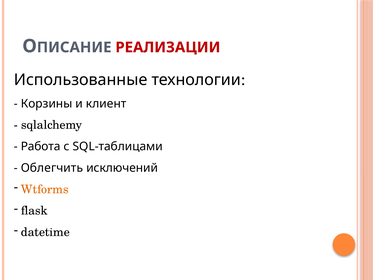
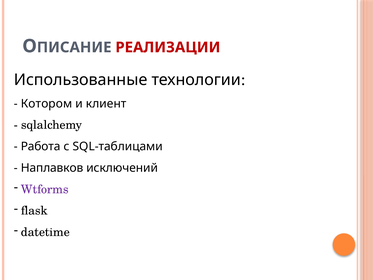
Корзины: Корзины -> Котором
Облегчить: Облегчить -> Наплавков
Wtforms colour: orange -> purple
